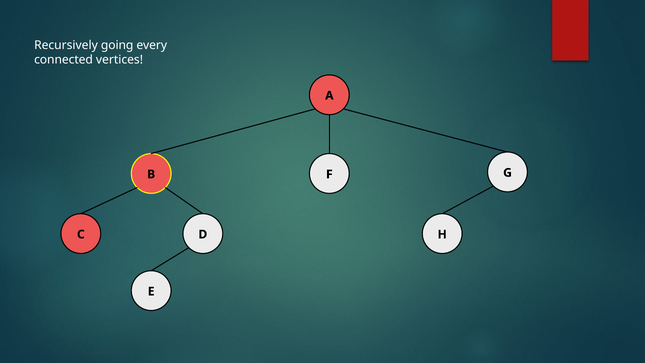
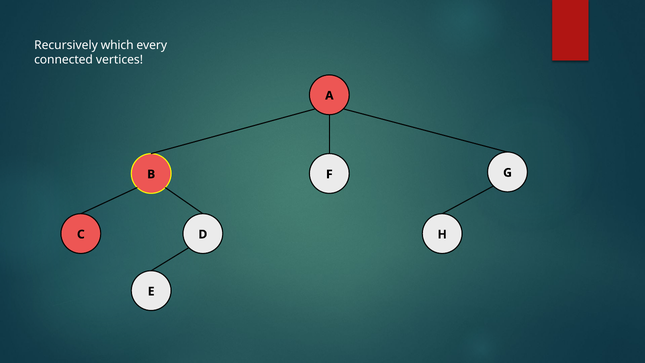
going: going -> which
